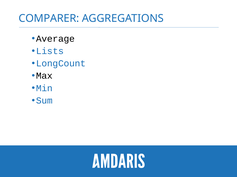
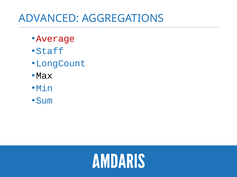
COMPARER: COMPARER -> ADVANCED
Average colour: black -> red
Lists: Lists -> Staff
